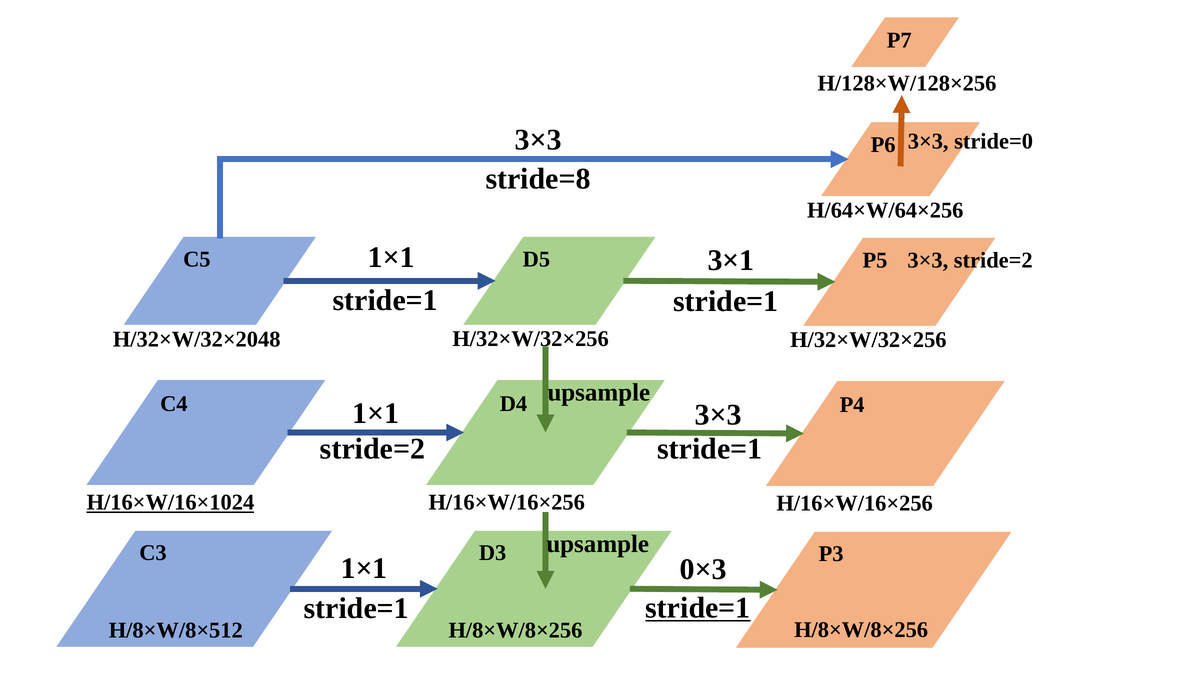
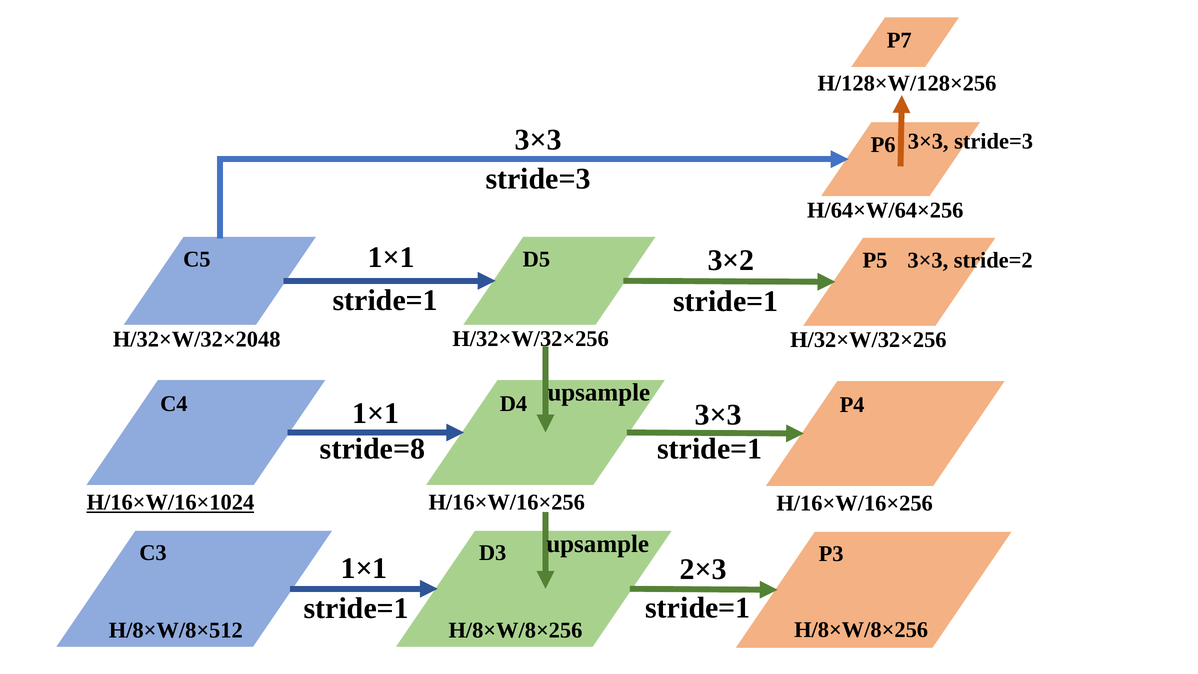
stride=0 at (994, 141): stride=0 -> stride=3
stride=8 at (538, 179): stride=8 -> stride=3
3×1: 3×1 -> 3×2
stride=2 at (373, 449): stride=2 -> stride=8
0×3: 0×3 -> 2×3
stride=1 at (698, 608) underline: present -> none
